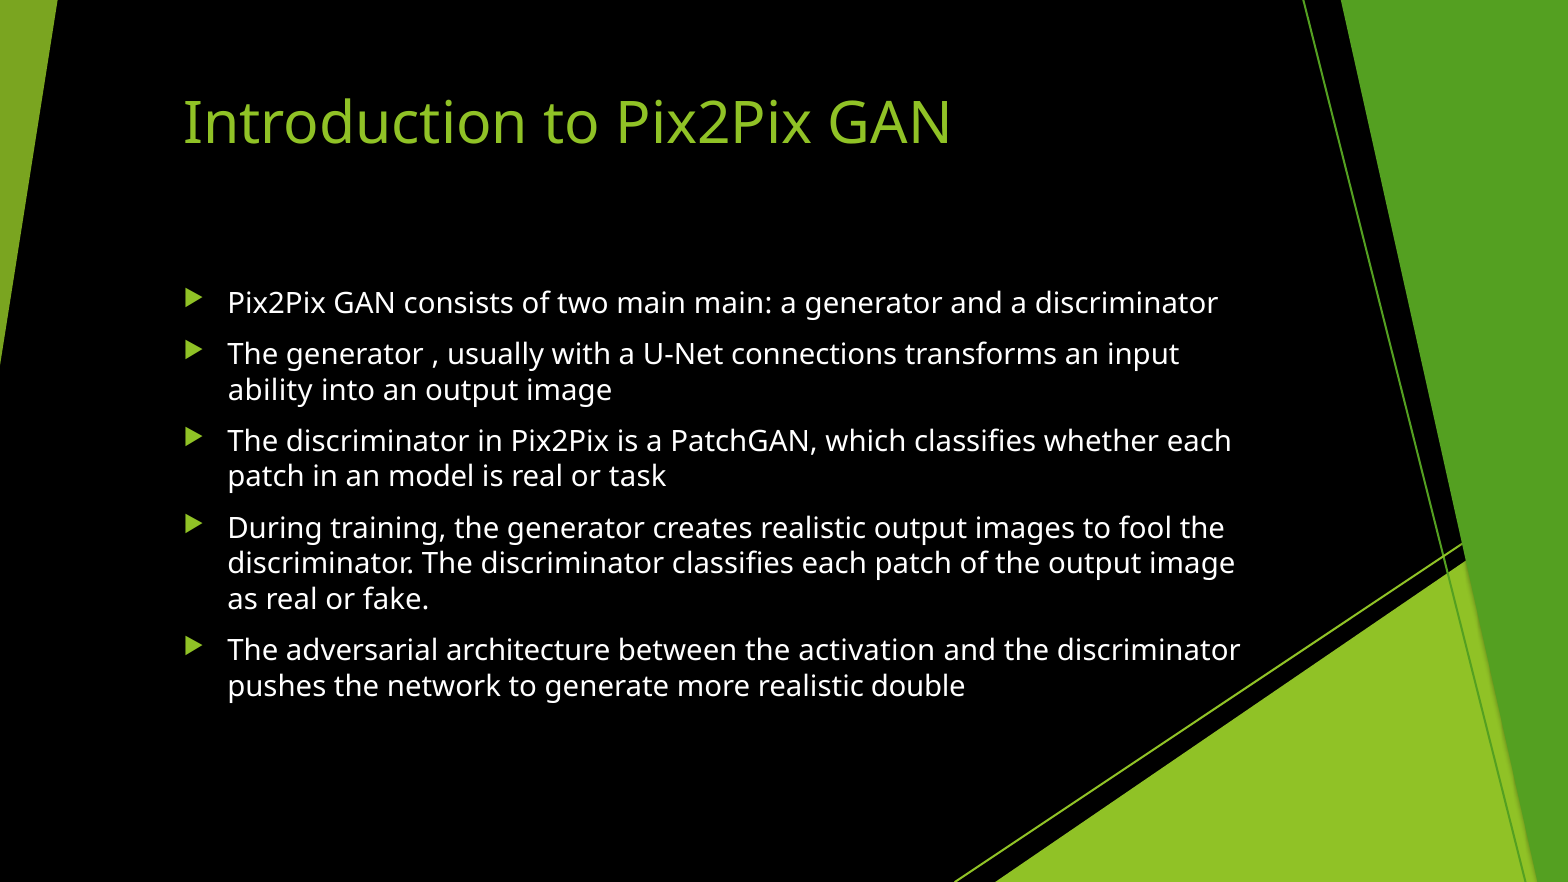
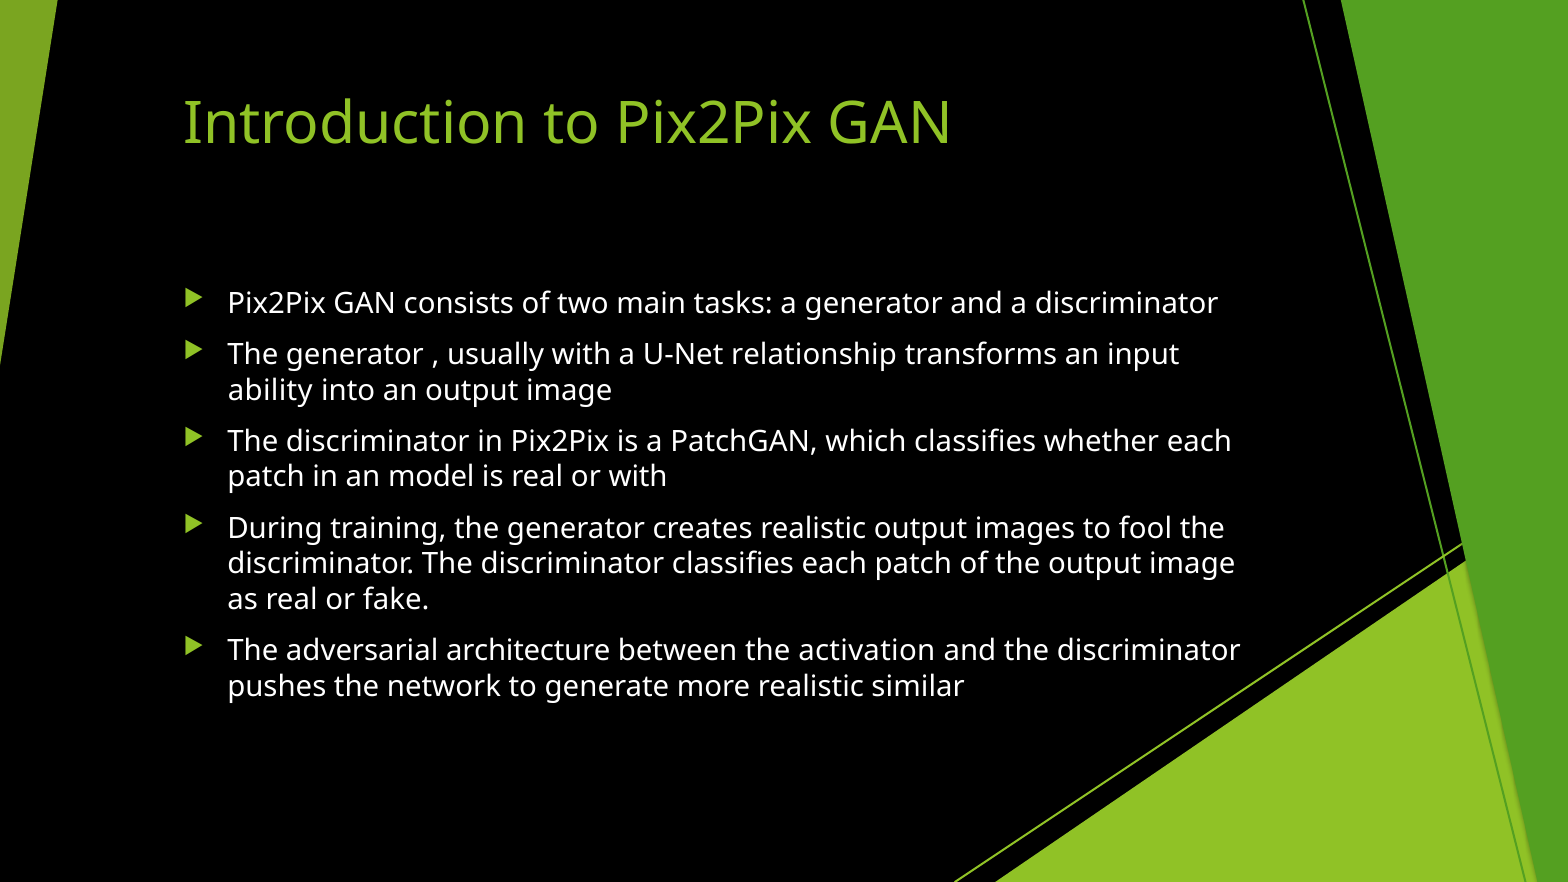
main main: main -> tasks
connections: connections -> relationship
or task: task -> with
double: double -> similar
